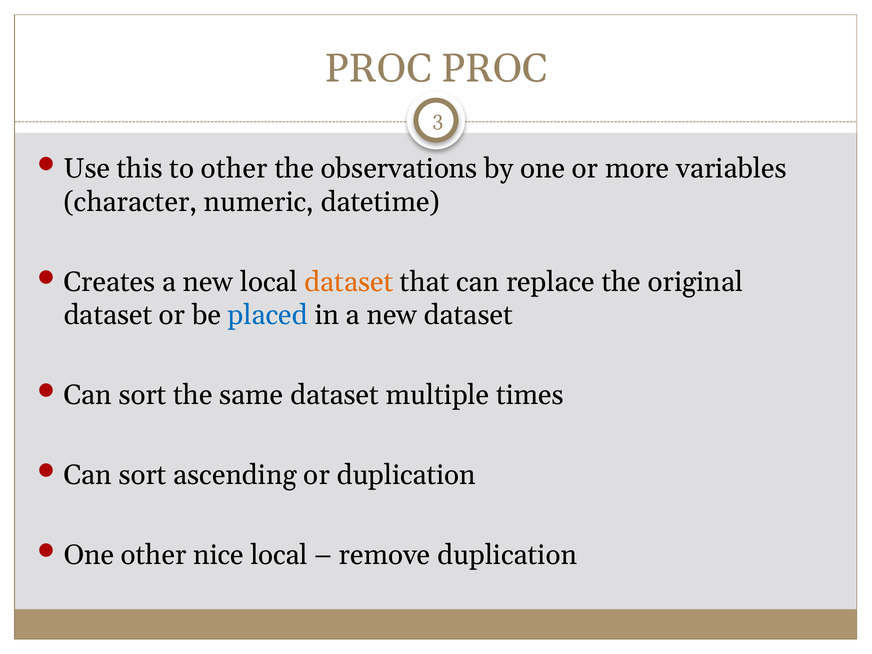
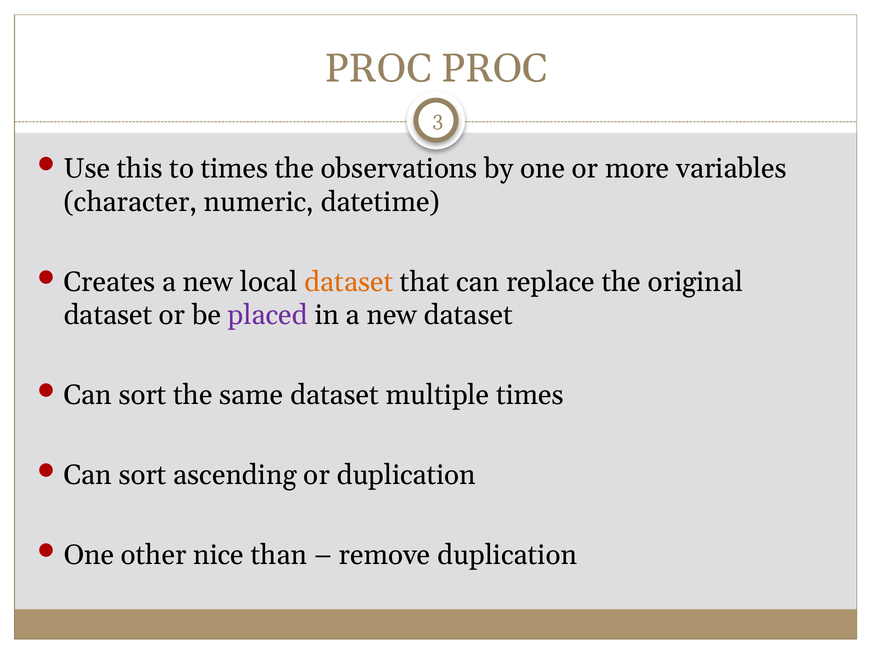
to other: other -> times
placed colour: blue -> purple
nice local: local -> than
